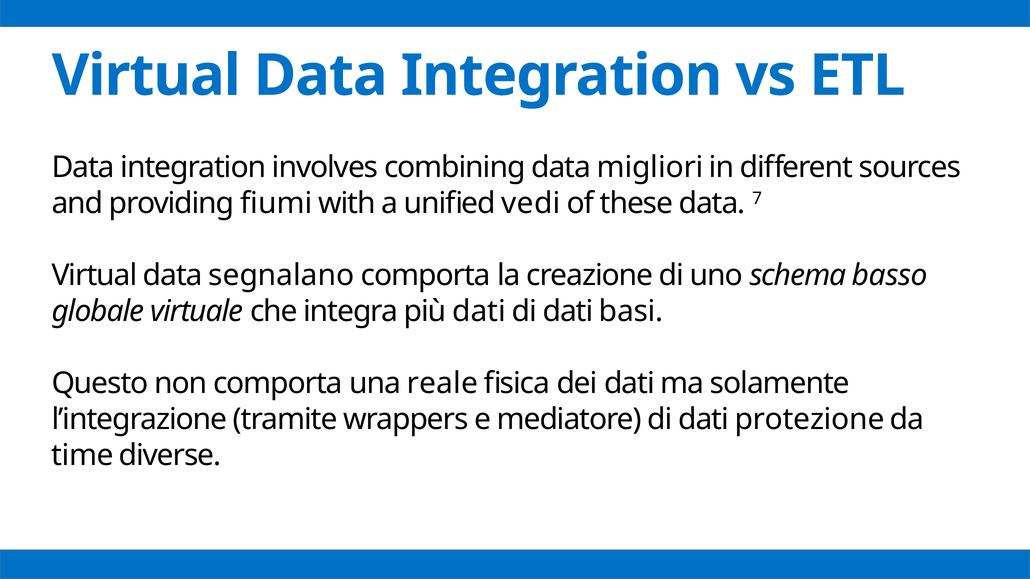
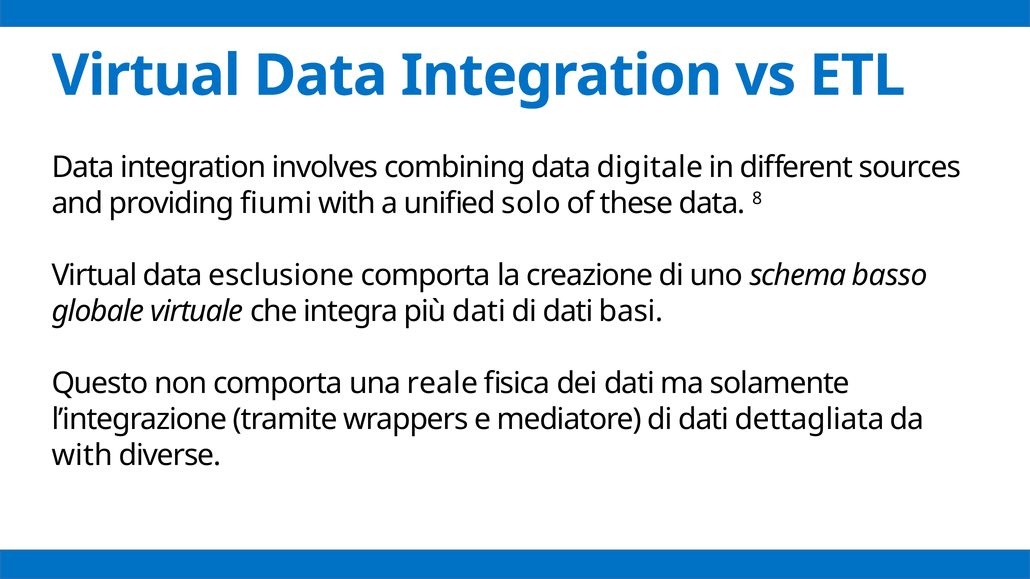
migliori: migliori -> digitale
vedi: vedi -> solo
7: 7 -> 8
segnalano: segnalano -> esclusione
protezione: protezione -> dettagliata
time at (82, 456): time -> with
